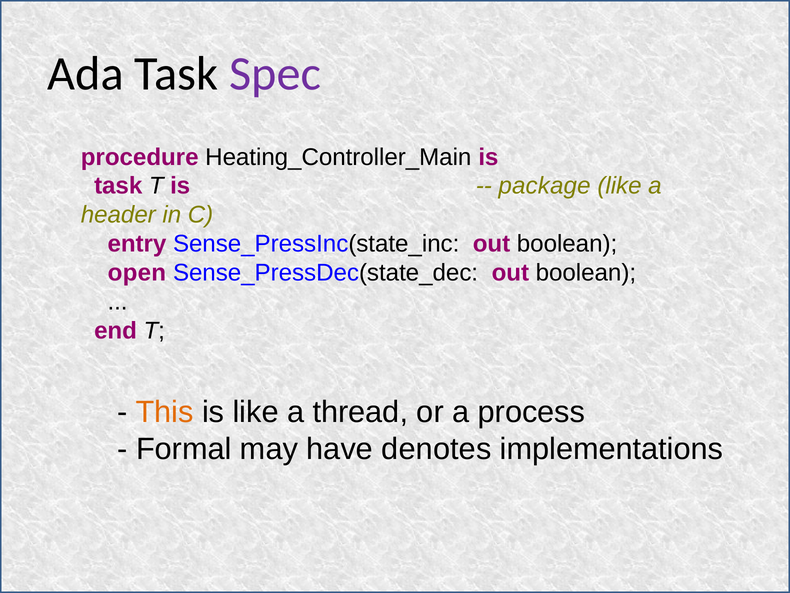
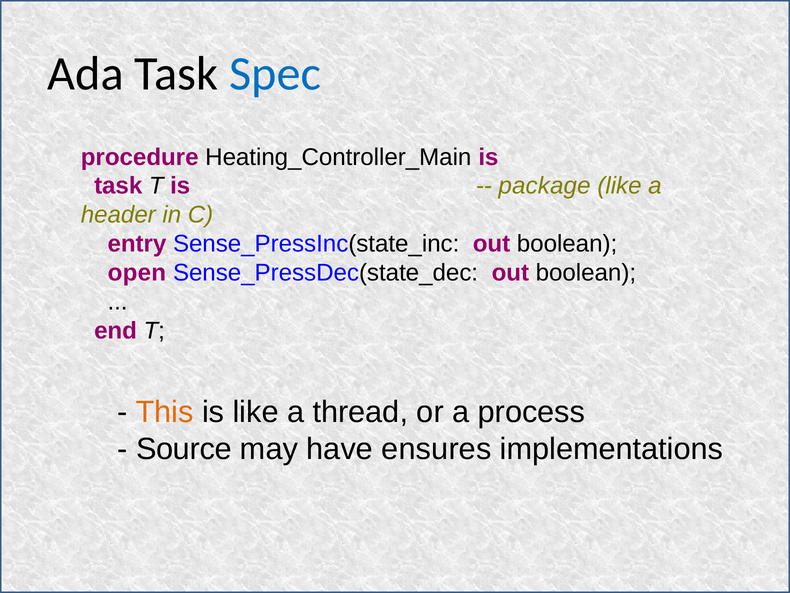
Spec colour: purple -> blue
Formal: Formal -> Source
denotes: denotes -> ensures
